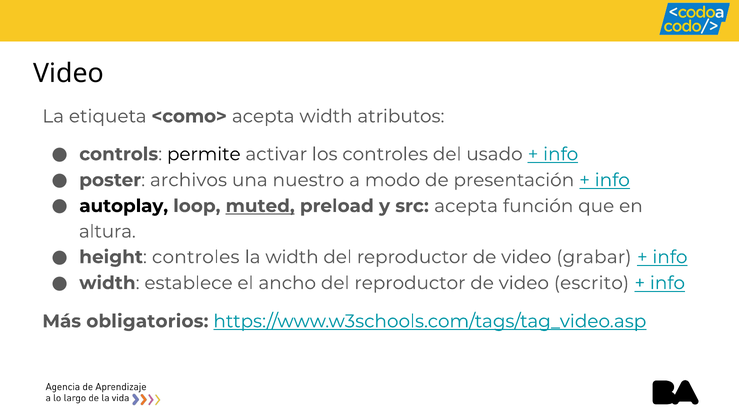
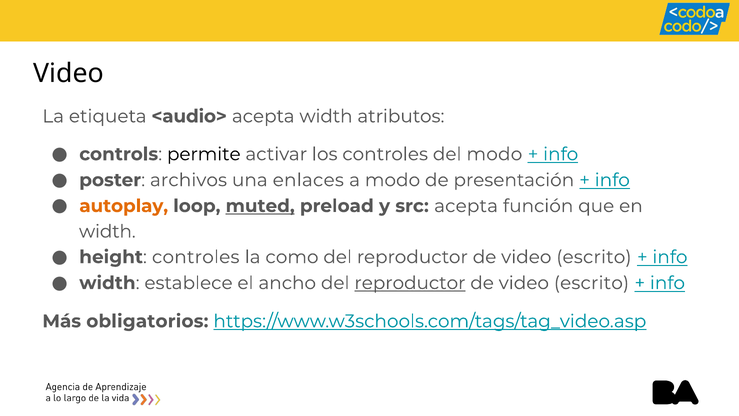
<como>: <como> -> <audio>
del usado: usado -> modo
nuestro: nuestro -> enlaces
autoplay colour: black -> orange
altura at (107, 231): altura -> width
la width: width -> como
grabar at (594, 257): grabar -> escrito
reproductor at (410, 283) underline: none -> present
